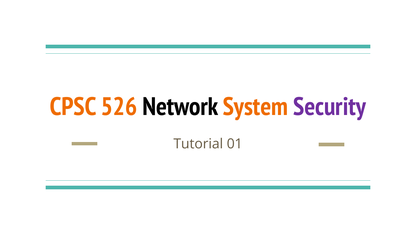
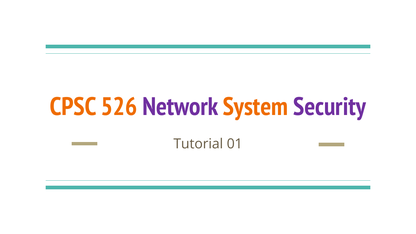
Network colour: black -> purple
